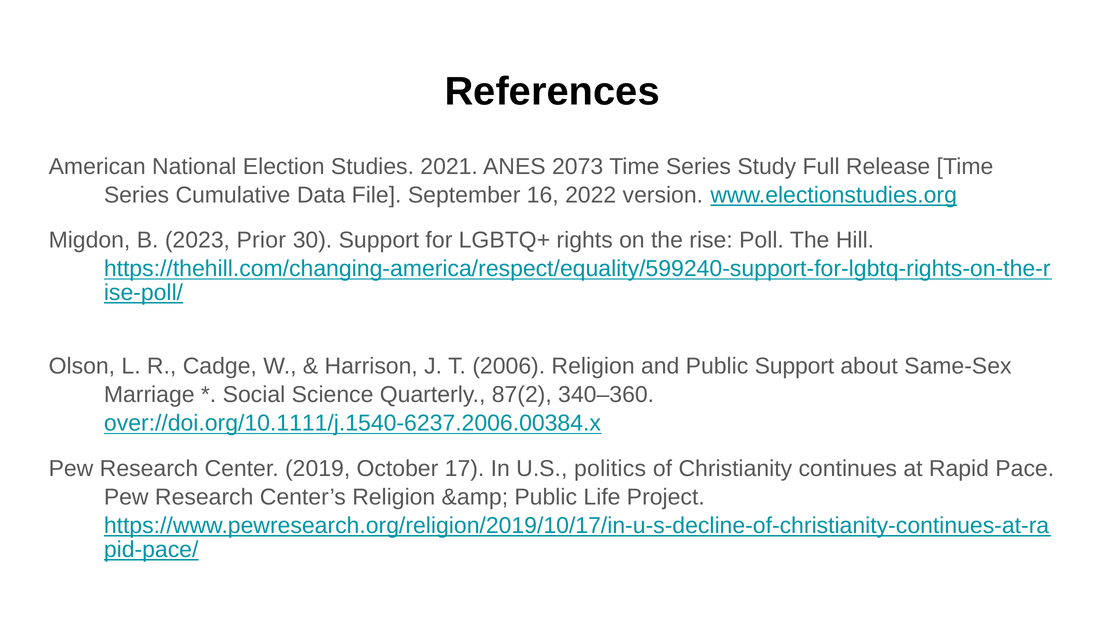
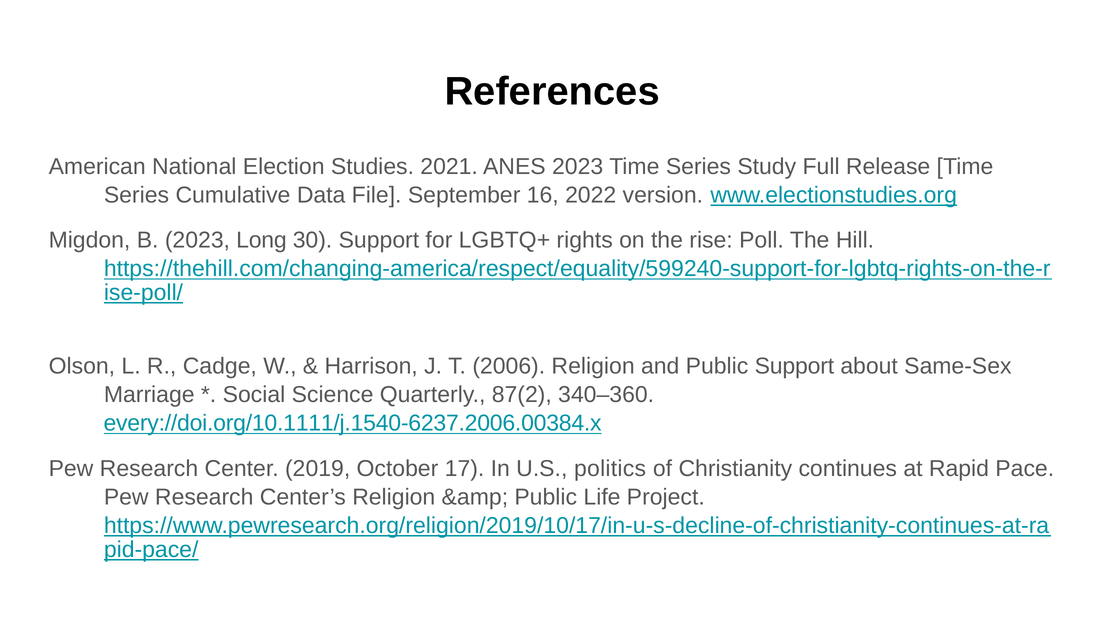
ANES 2073: 2073 -> 2023
Prior: Prior -> Long
over://doi.org/10.1111/j.1540-6237.2006.00384.x: over://doi.org/10.1111/j.1540-6237.2006.00384.x -> every://doi.org/10.1111/j.1540-6237.2006.00384.x
